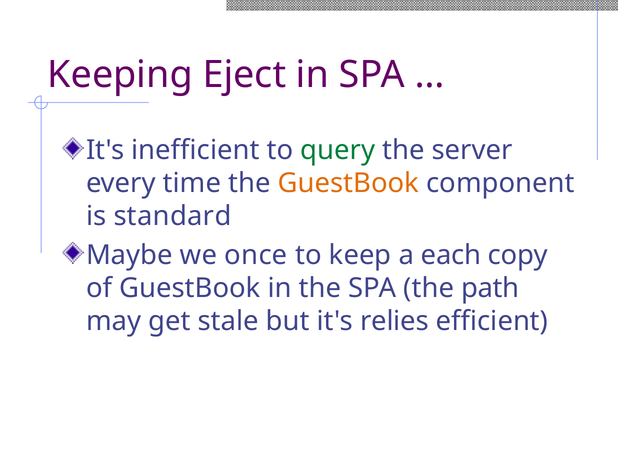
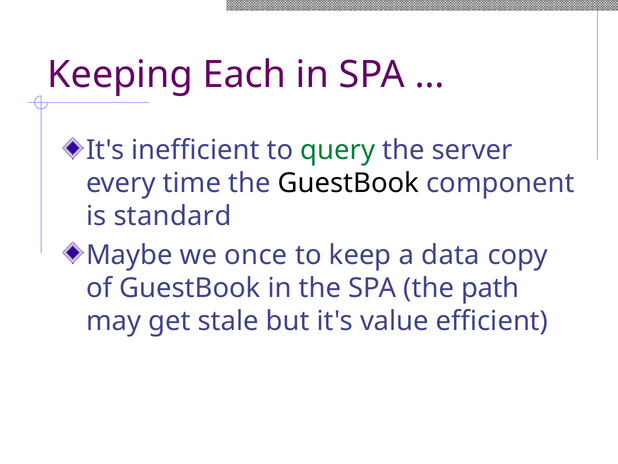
Eject: Eject -> Each
GuestBook at (348, 183) colour: orange -> black
each: each -> data
relies: relies -> value
